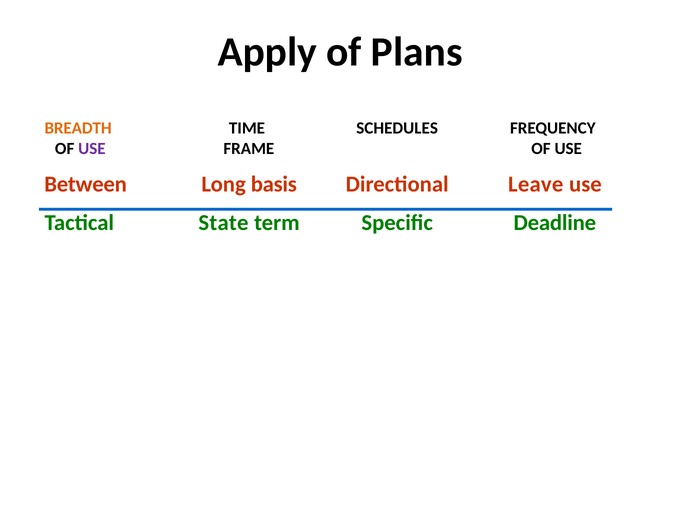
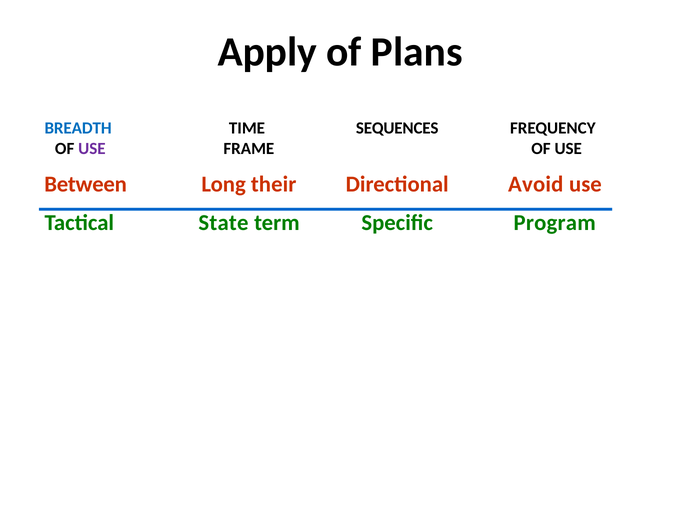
BREADTH colour: orange -> blue
SCHEDULES: SCHEDULES -> SEQUENCES
basis: basis -> their
Leave: Leave -> Avoid
Deadline: Deadline -> Program
